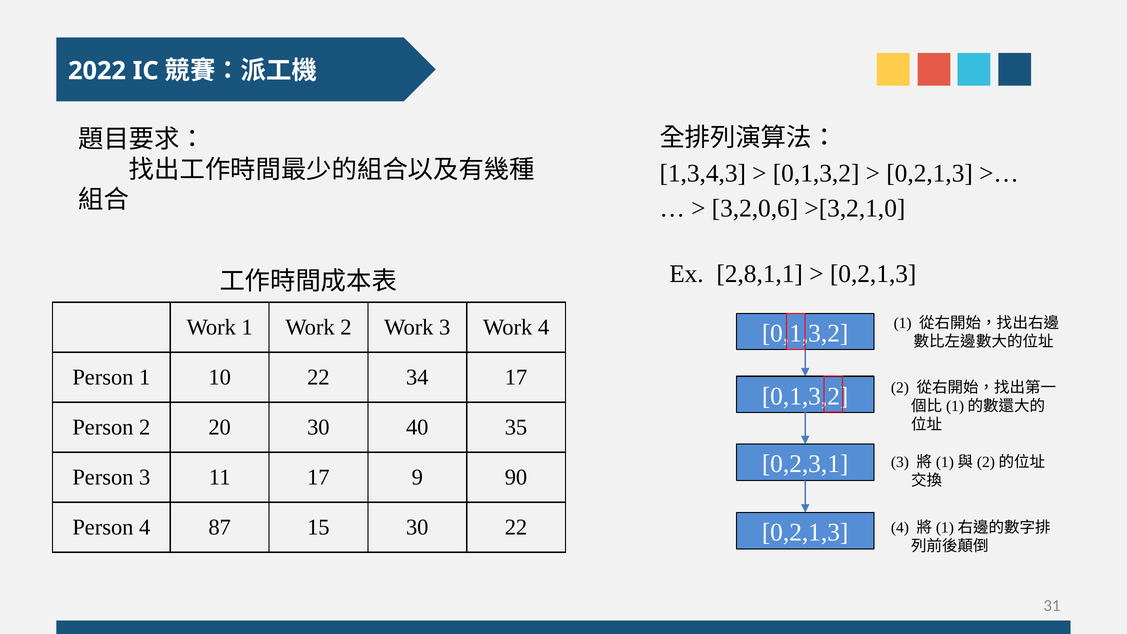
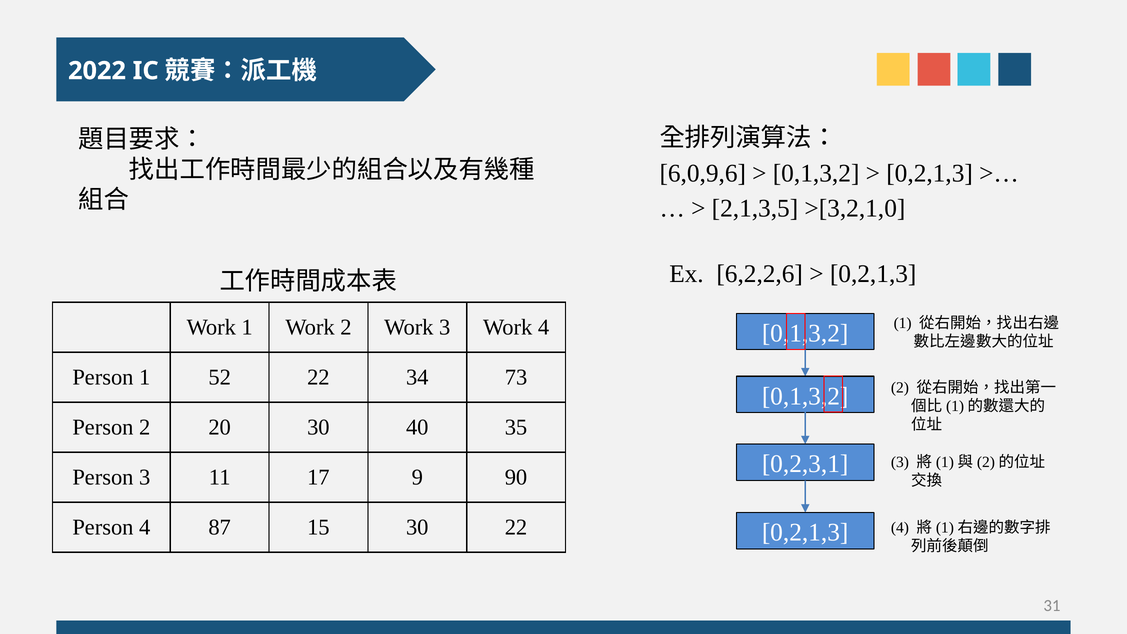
1,3,4,3: 1,3,4,3 -> 6,0,9,6
3,2,0,6: 3,2,0,6 -> 2,1,3,5
2,8,1,1: 2,8,1,1 -> 6,2,2,6
10: 10 -> 52
34 17: 17 -> 73
